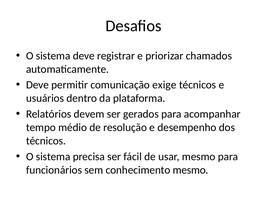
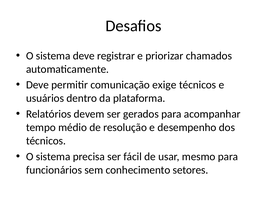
conhecimento mesmo: mesmo -> setores
